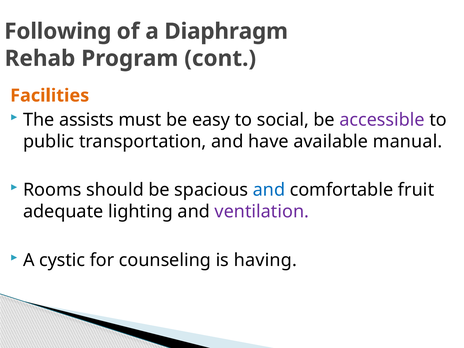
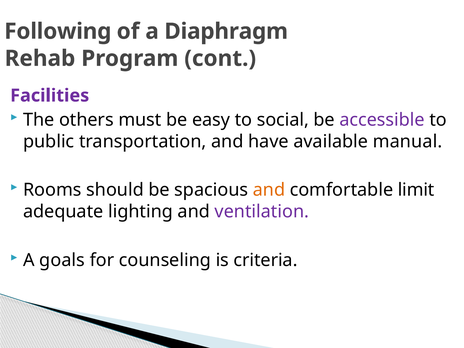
Facilities colour: orange -> purple
assists: assists -> others
and at (269, 190) colour: blue -> orange
fruit: fruit -> limit
cystic: cystic -> goals
having: having -> criteria
